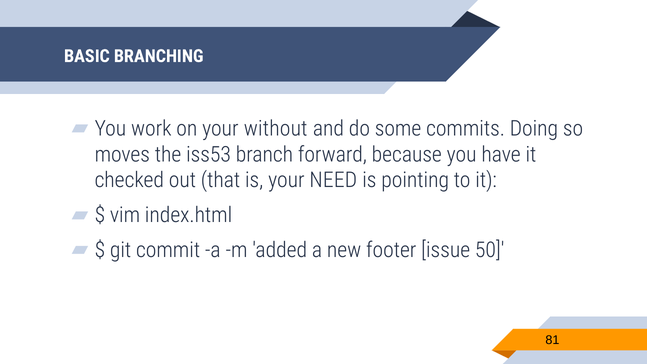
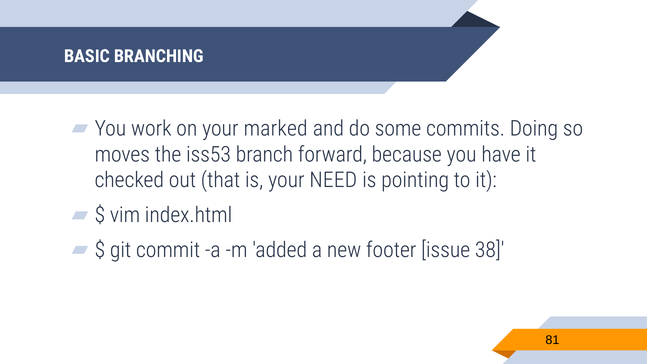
without: without -> marked
50: 50 -> 38
